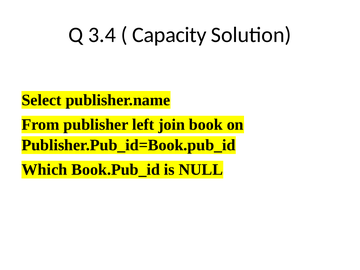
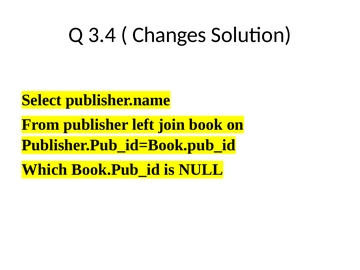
Capacity: Capacity -> Changes
